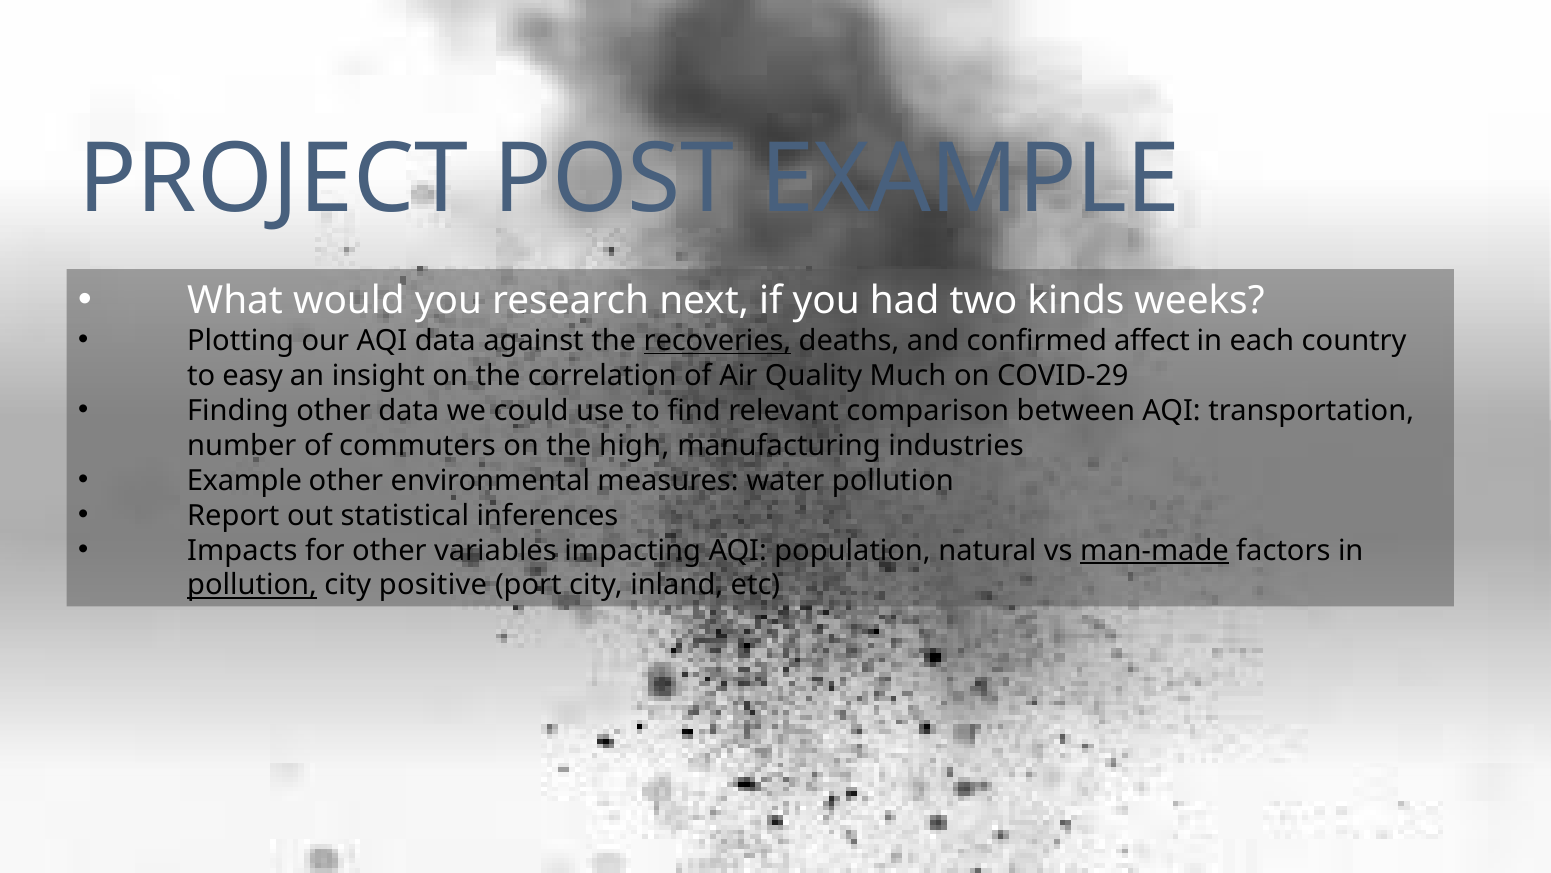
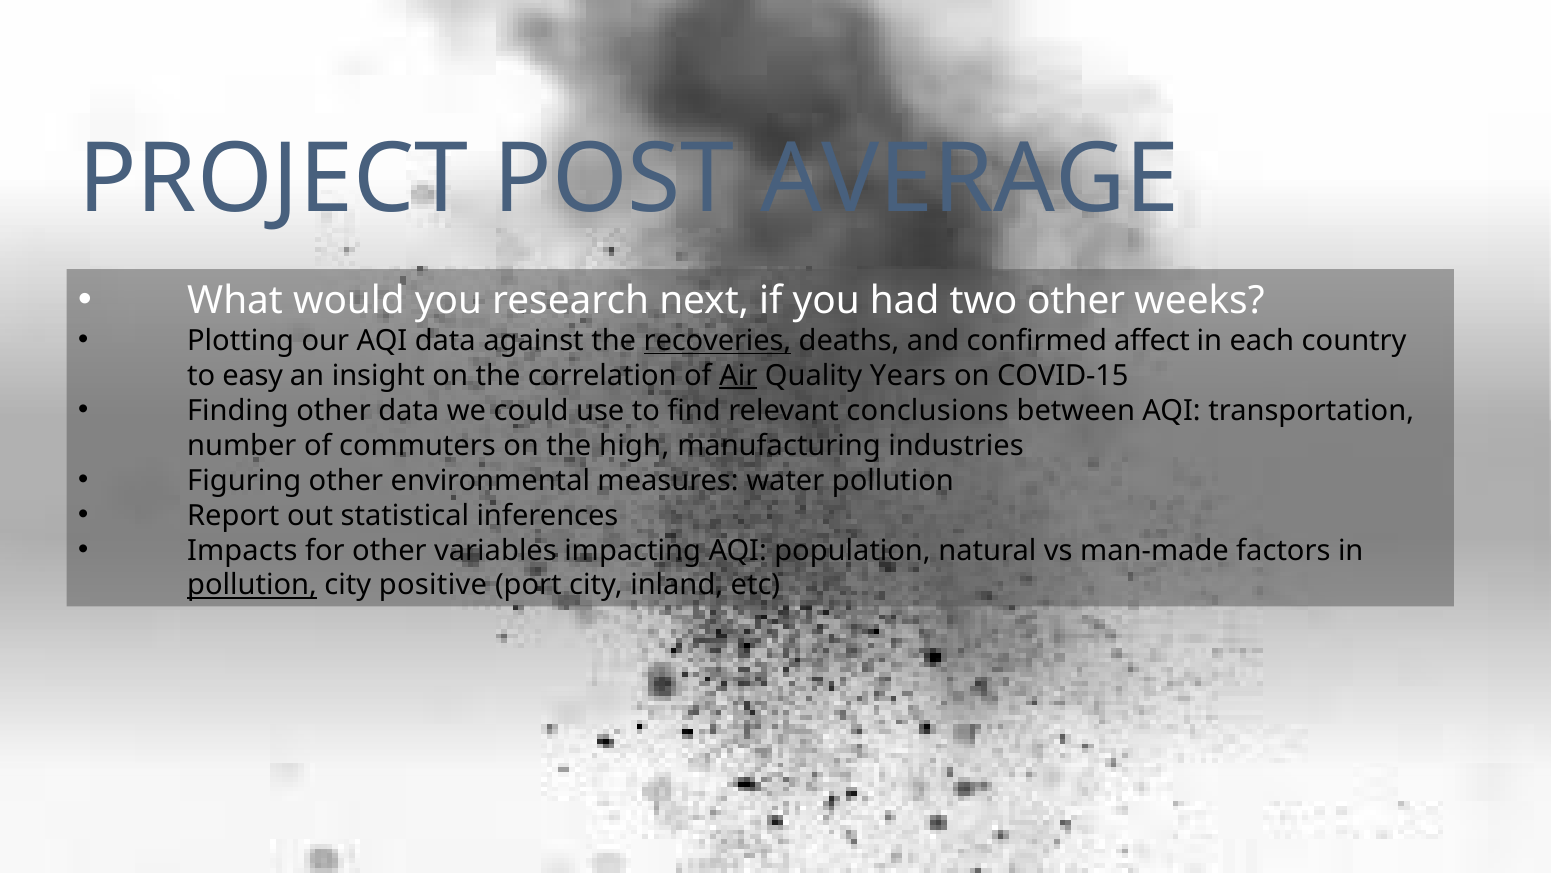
POST EXAMPLE: EXAMPLE -> AVERAGE
two kinds: kinds -> other
Air underline: none -> present
Much: Much -> Years
COVID-29: COVID-29 -> COVID-15
comparison: comparison -> conclusions
Example at (244, 480): Example -> Figuring
man-made underline: present -> none
